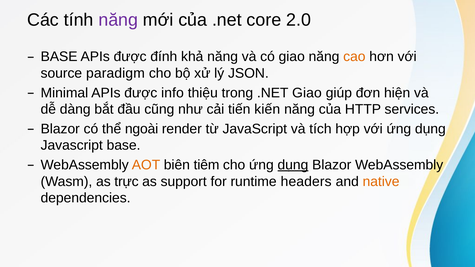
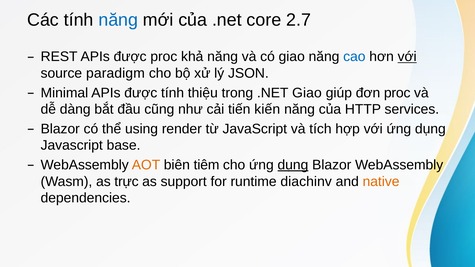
năng at (118, 20) colour: purple -> blue
2.0: 2.0 -> 2.7
BASE at (59, 57): BASE -> REST
được đính: đính -> proc
cao colour: orange -> blue
với at (407, 57) underline: none -> present
được info: info -> tính
đơn hiện: hiện -> proc
ngoài: ngoài -> using
headers: headers -> diachinv
